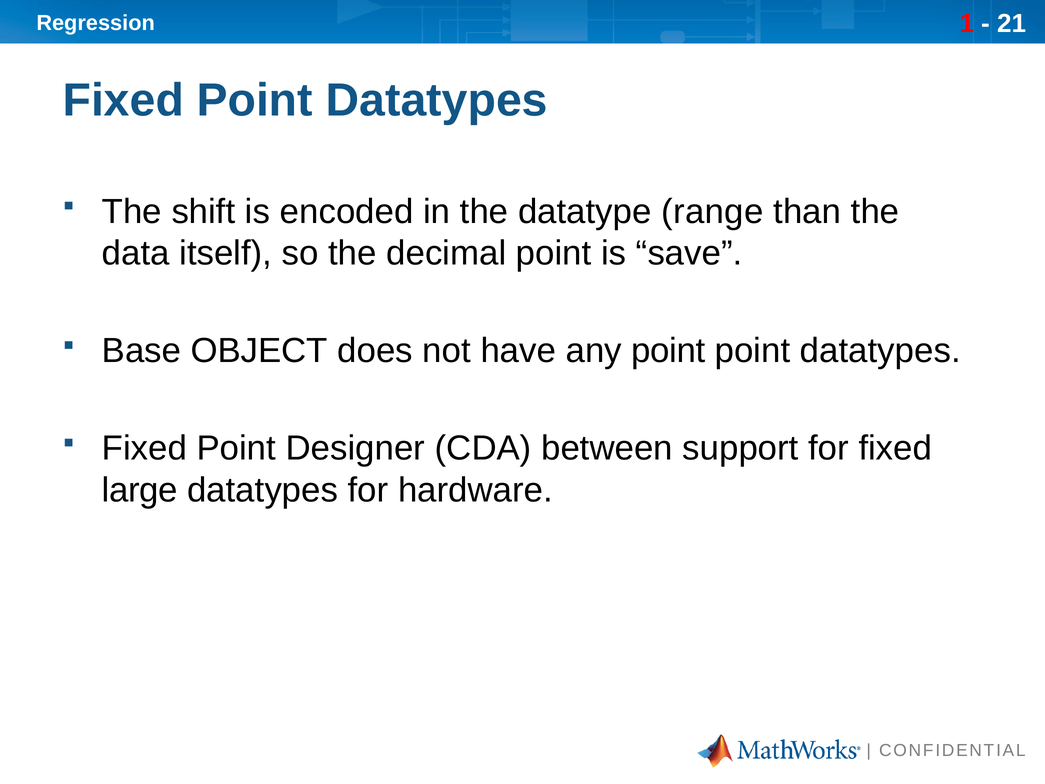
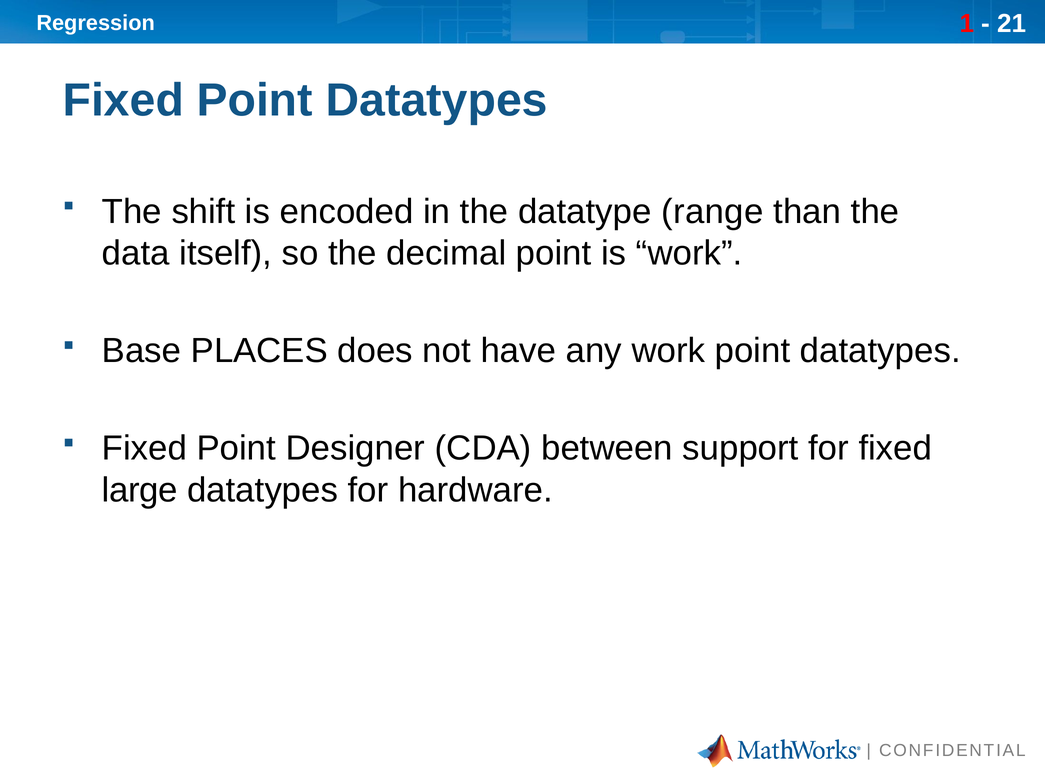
is save: save -> work
OBJECT: OBJECT -> PLACES
any point: point -> work
